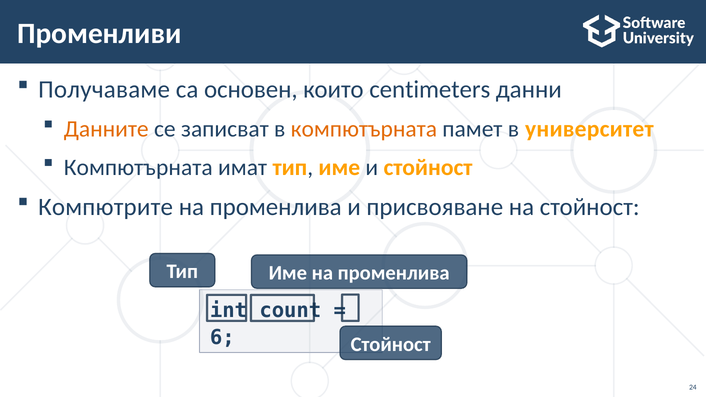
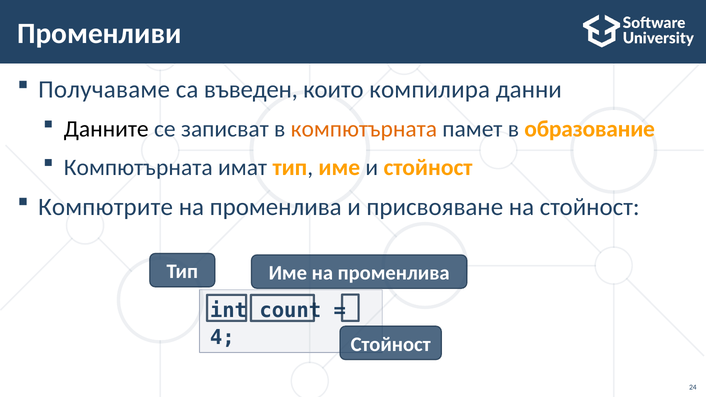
основен: основен -> въведен
centimeters: centimeters -> компилира
Данните colour: orange -> black
университет: университет -> образование
6: 6 -> 4
